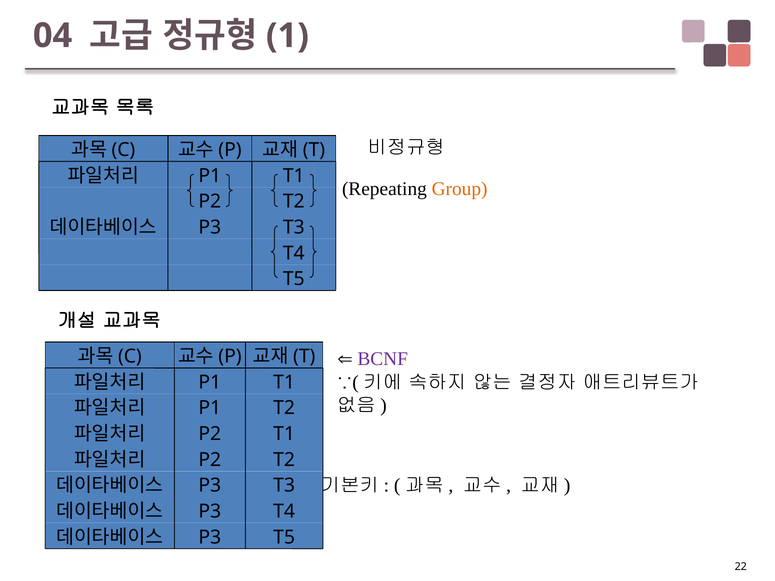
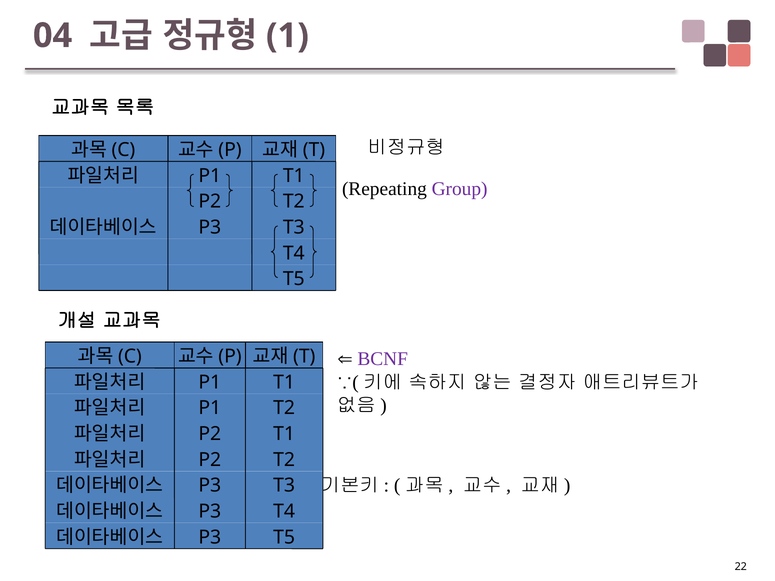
Group colour: orange -> purple
